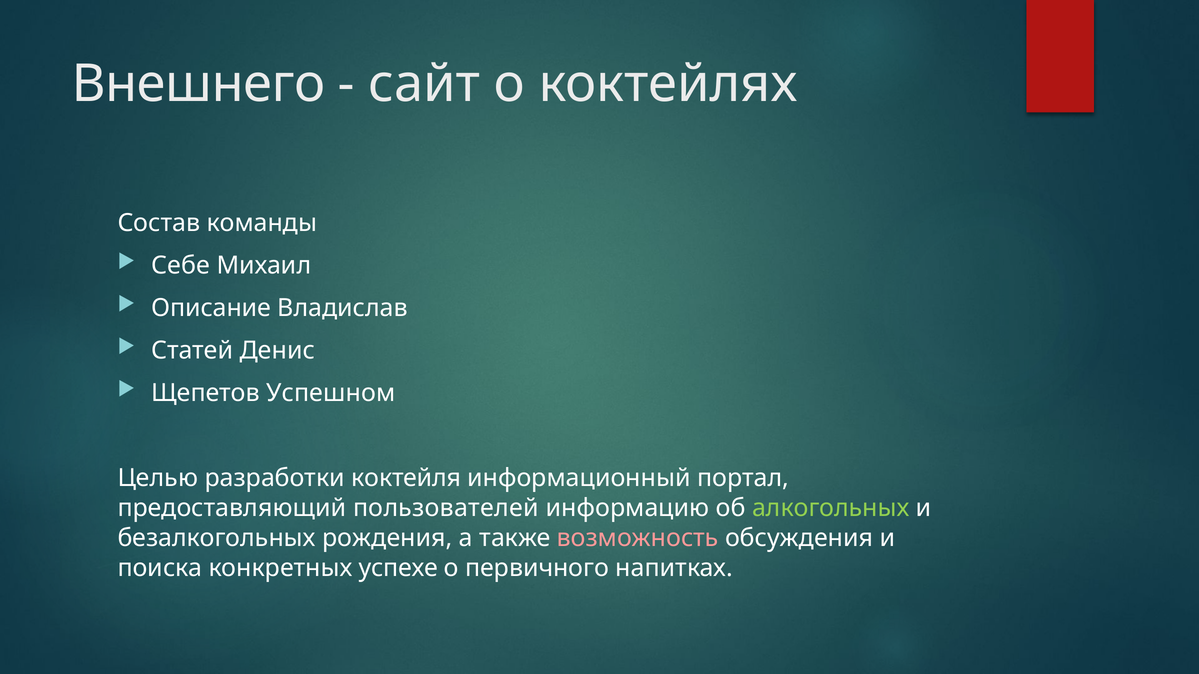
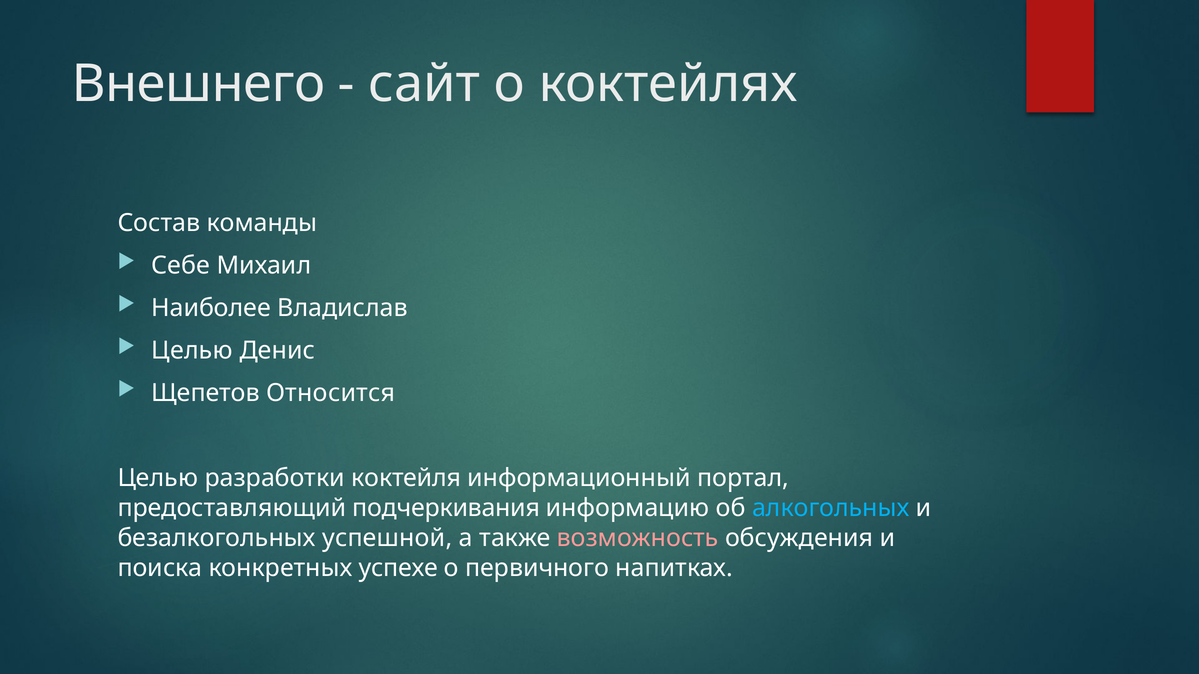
Описание: Описание -> Наиболее
Статей at (192, 351): Статей -> Целью
Успешном: Успешном -> Относится
пользователей: пользователей -> подчеркивания
алкогольных colour: light green -> light blue
рождения: рождения -> успешной
